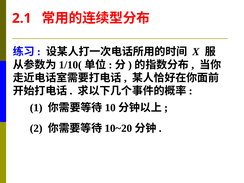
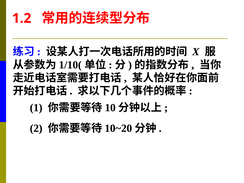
2.1: 2.1 -> 1.2
